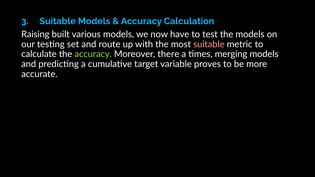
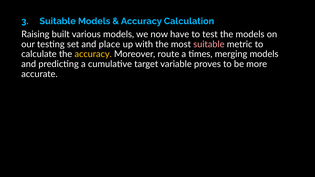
route: route -> place
accuracy at (93, 54) colour: light green -> yellow
there: there -> route
